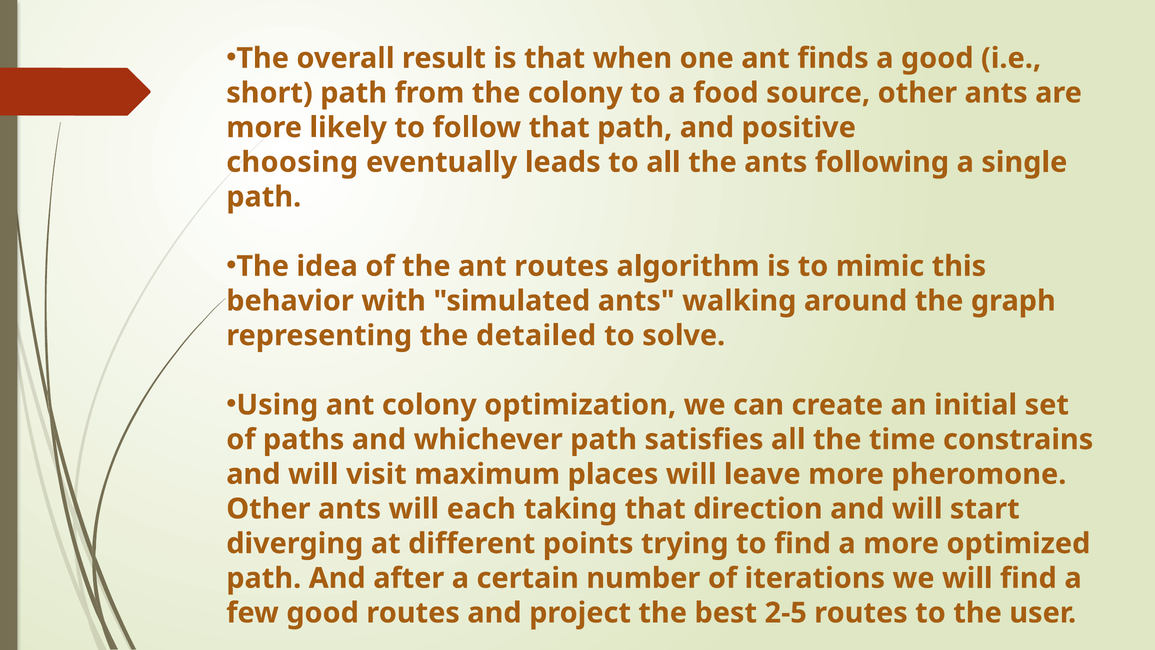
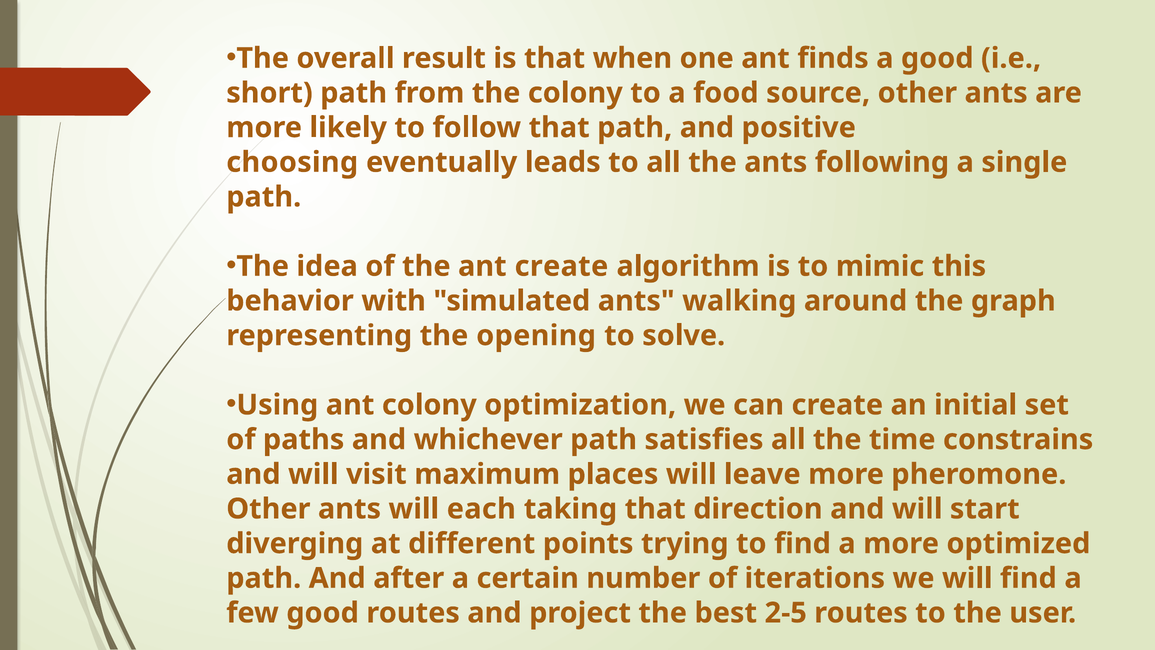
ant routes: routes -> create
detailed: detailed -> opening
